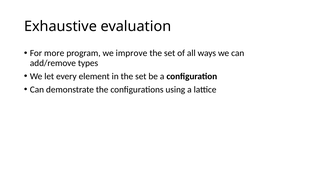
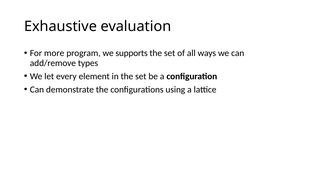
improve: improve -> supports
